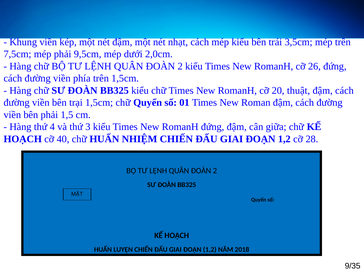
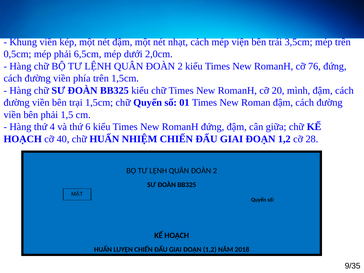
mép kiểu: kiểu -> viện
7,5cm: 7,5cm -> 0,5cm
9,5cm: 9,5cm -> 6,5cm
26: 26 -> 76
thuật: thuật -> mình
3: 3 -> 6
